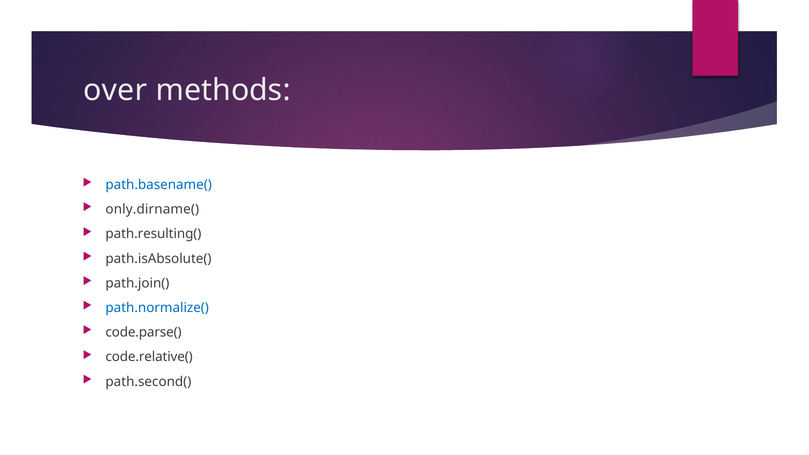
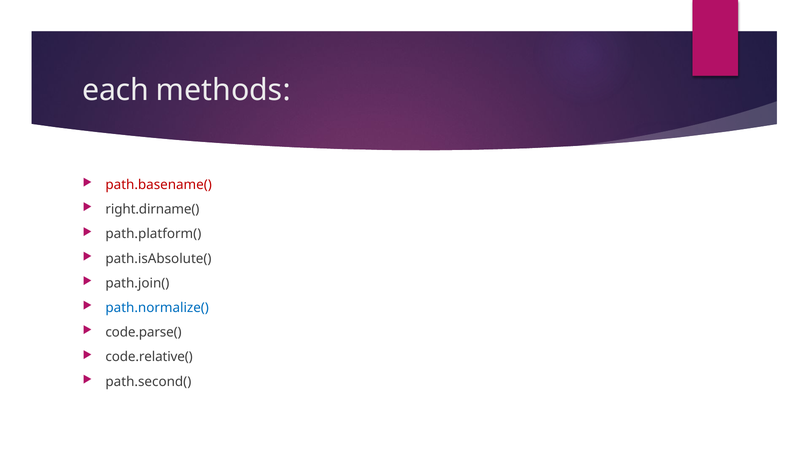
over: over -> each
path.basename( colour: blue -> red
only.dirname(: only.dirname( -> right.dirname(
path.resulting(: path.resulting( -> path.platform(
